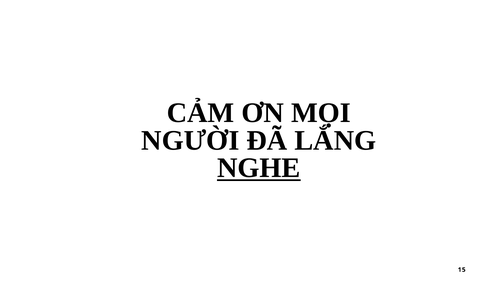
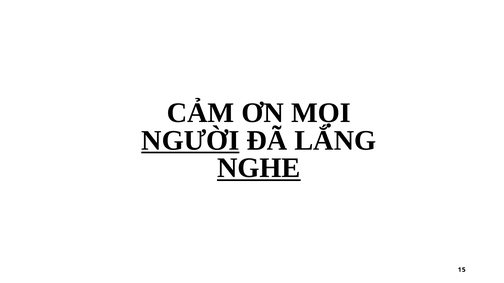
NGƯỜI underline: none -> present
